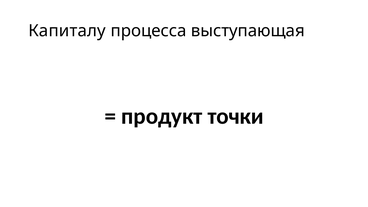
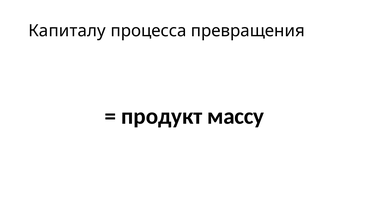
выступающая: выступающая -> превращения
точки: точки -> массу
